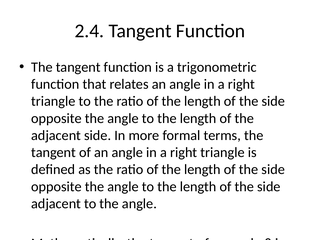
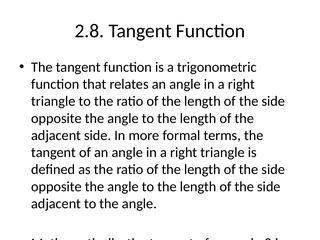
2.4: 2.4 -> 2.8
